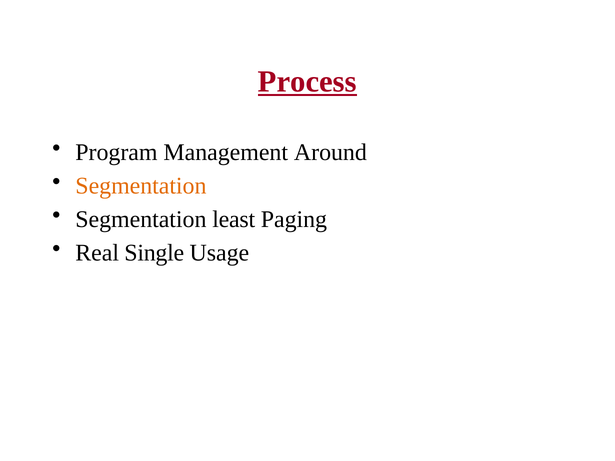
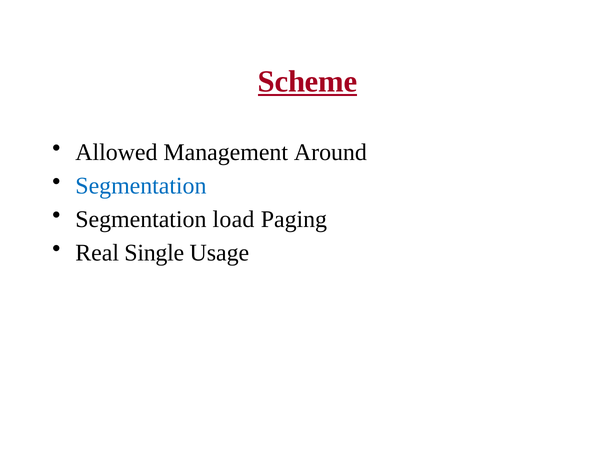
Process: Process -> Scheme
Program: Program -> Allowed
Segmentation at (141, 186) colour: orange -> blue
least: least -> load
